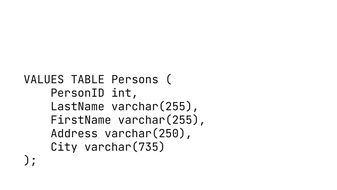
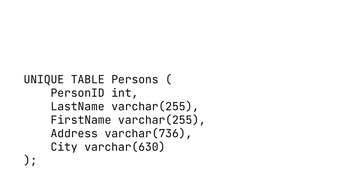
VALUES: VALUES -> UNIQUE
varchar(250: varchar(250 -> varchar(736
varchar(735: varchar(735 -> varchar(630
